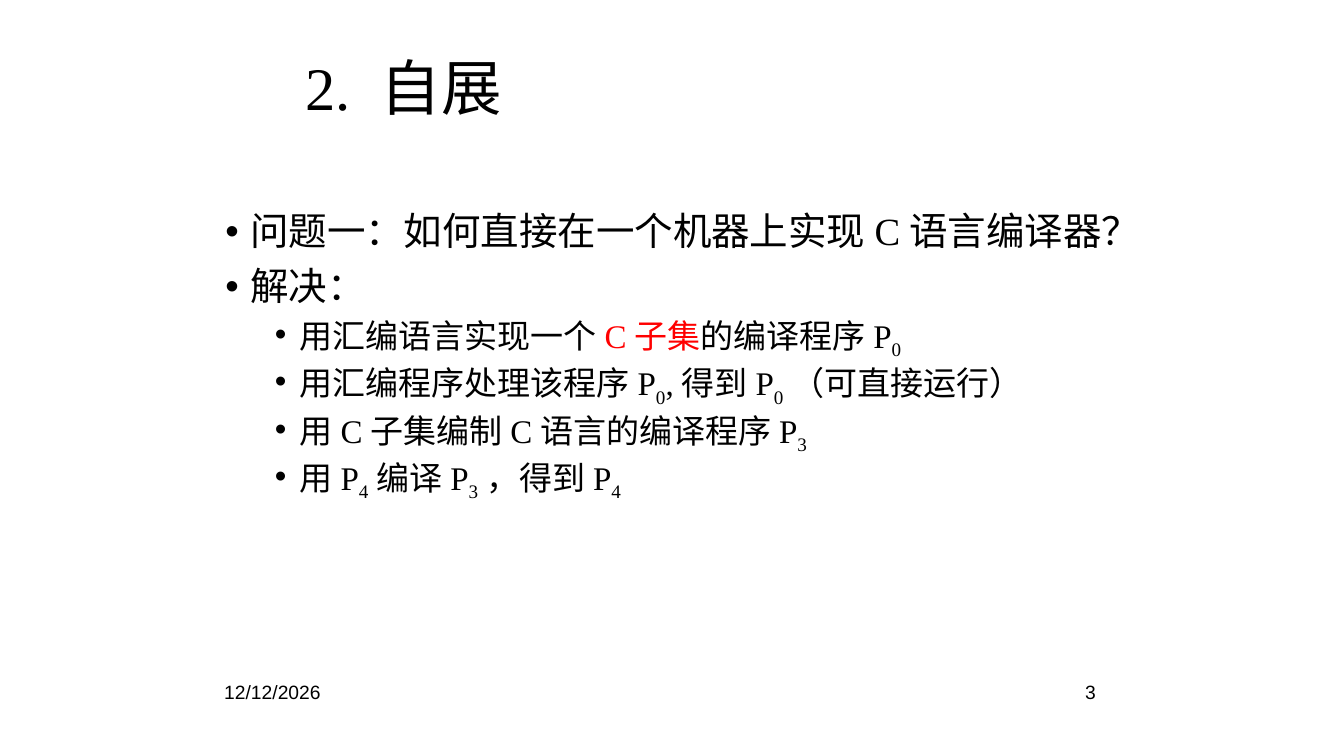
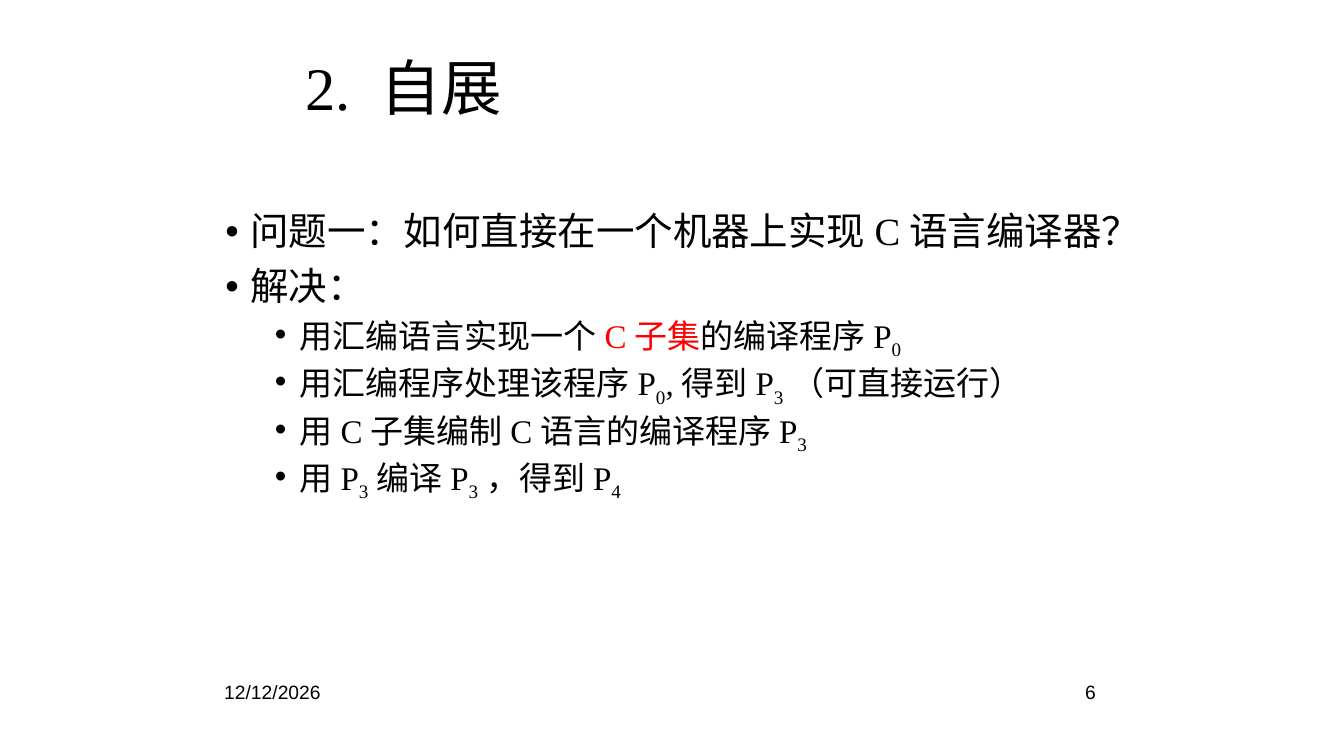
0 at (779, 398): 0 -> 3
4 at (364, 493): 4 -> 3
3 at (1090, 694): 3 -> 6
